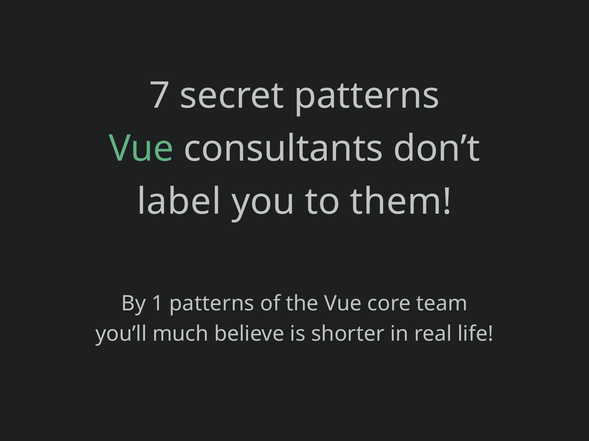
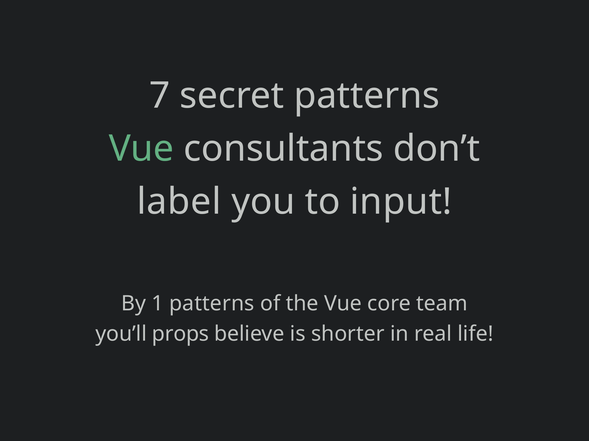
them: them -> input
much: much -> props
